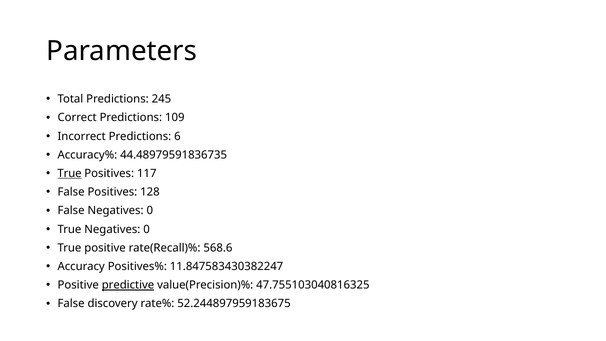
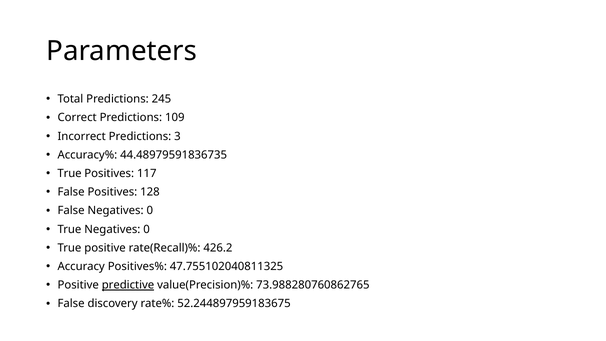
6: 6 -> 3
True at (70, 173) underline: present -> none
568.6: 568.6 -> 426.2
11.847583430382247: 11.847583430382247 -> 47.755102040811325
47.755103040816325: 47.755103040816325 -> 73.988280760862765
